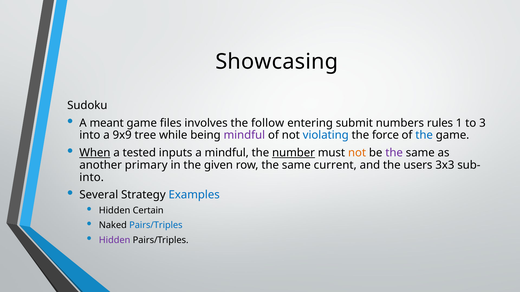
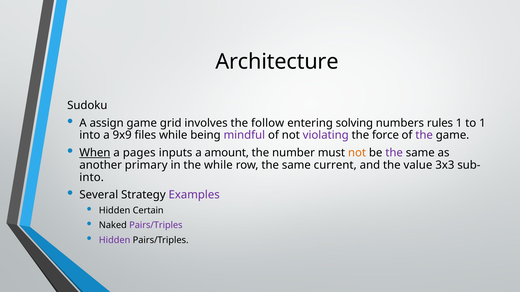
Showcasing: Showcasing -> Architecture
meant: meant -> assign
files: files -> grid
submit: submit -> solving
to 3: 3 -> 1
tree: tree -> files
violating colour: blue -> purple
the at (424, 135) colour: blue -> purple
tested: tested -> pages
a mindful: mindful -> amount
number underline: present -> none
the given: given -> while
users: users -> value
Examples colour: blue -> purple
Pairs/Triples at (156, 226) colour: blue -> purple
